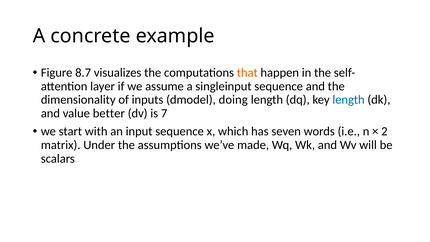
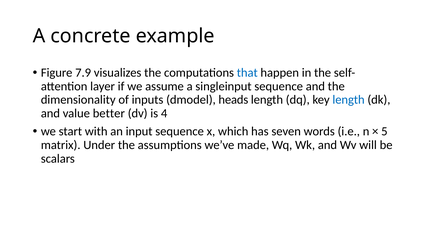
8.7: 8.7 -> 7.9
that colour: orange -> blue
doing: doing -> heads
7: 7 -> 4
2: 2 -> 5
